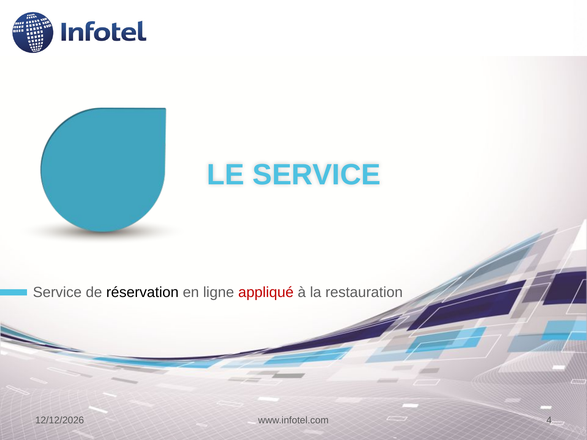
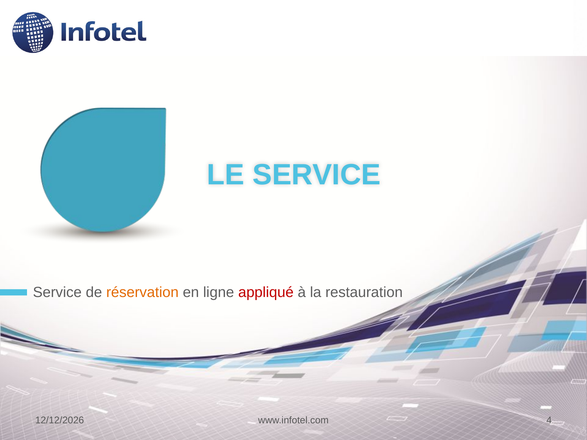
réservation colour: black -> orange
